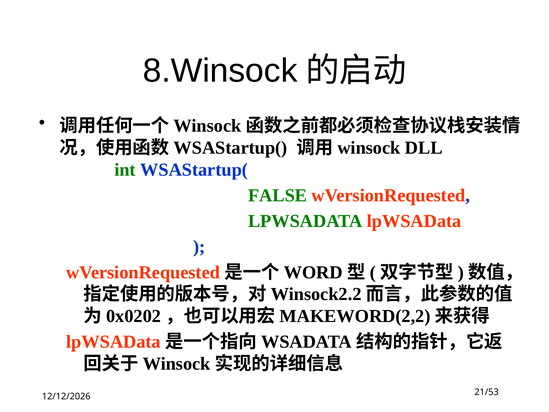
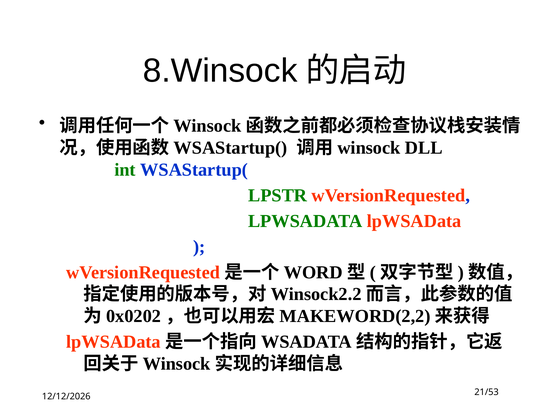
FALSE: FALSE -> LPSTR
